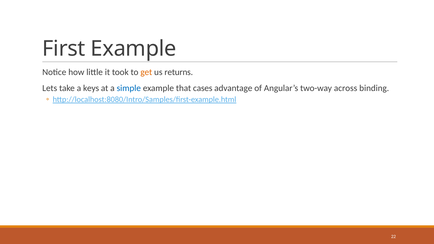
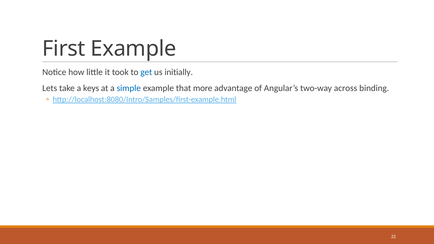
get colour: orange -> blue
returns: returns -> initially
cases: cases -> more
